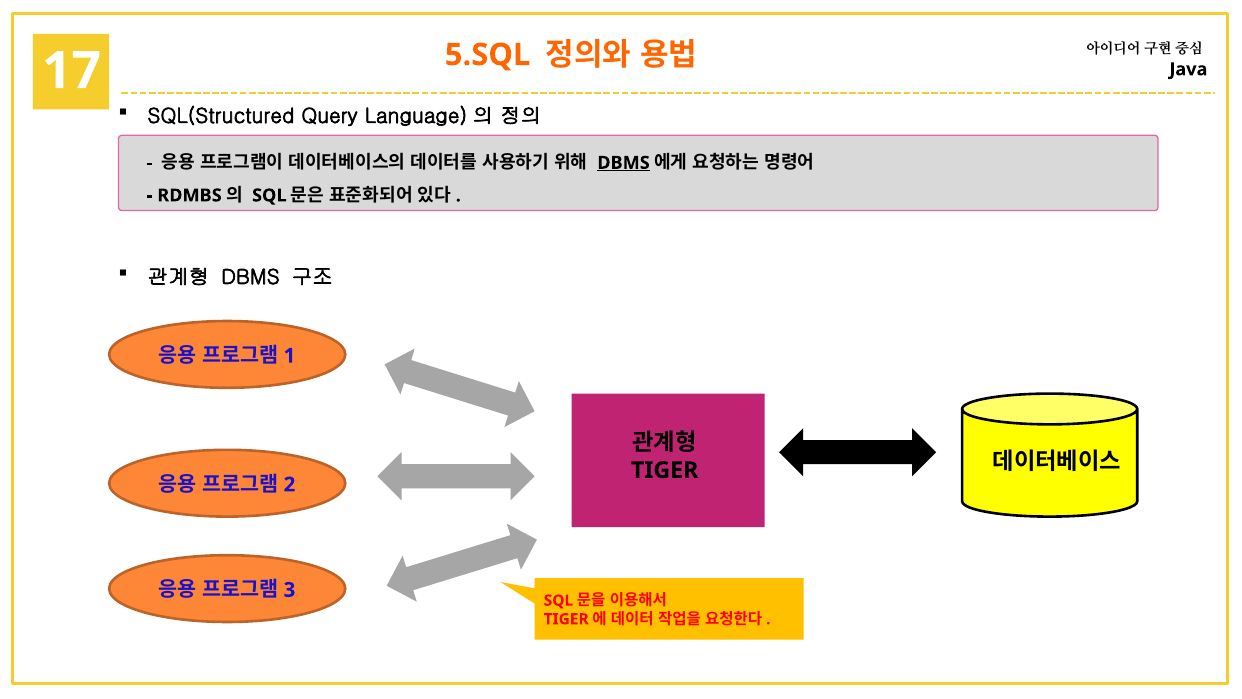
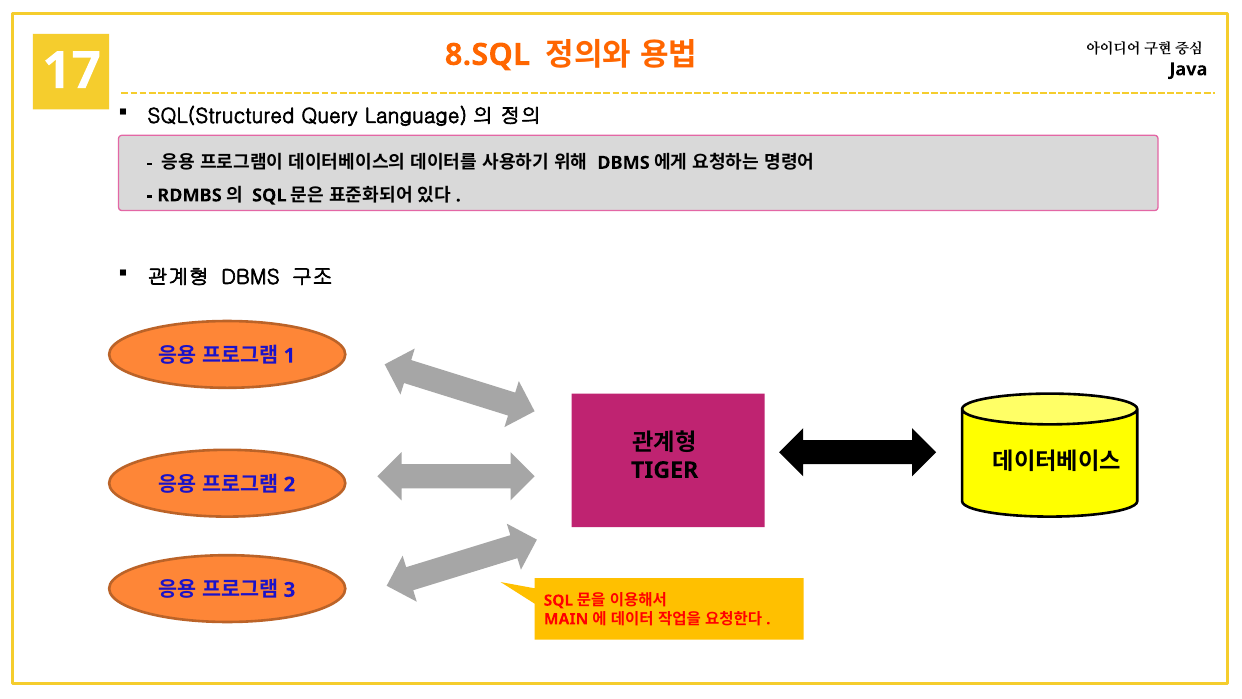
5.SQL: 5.SQL -> 8.SQL
DBMS at (624, 163) underline: present -> none
TIGER at (566, 619): TIGER -> MAIN
